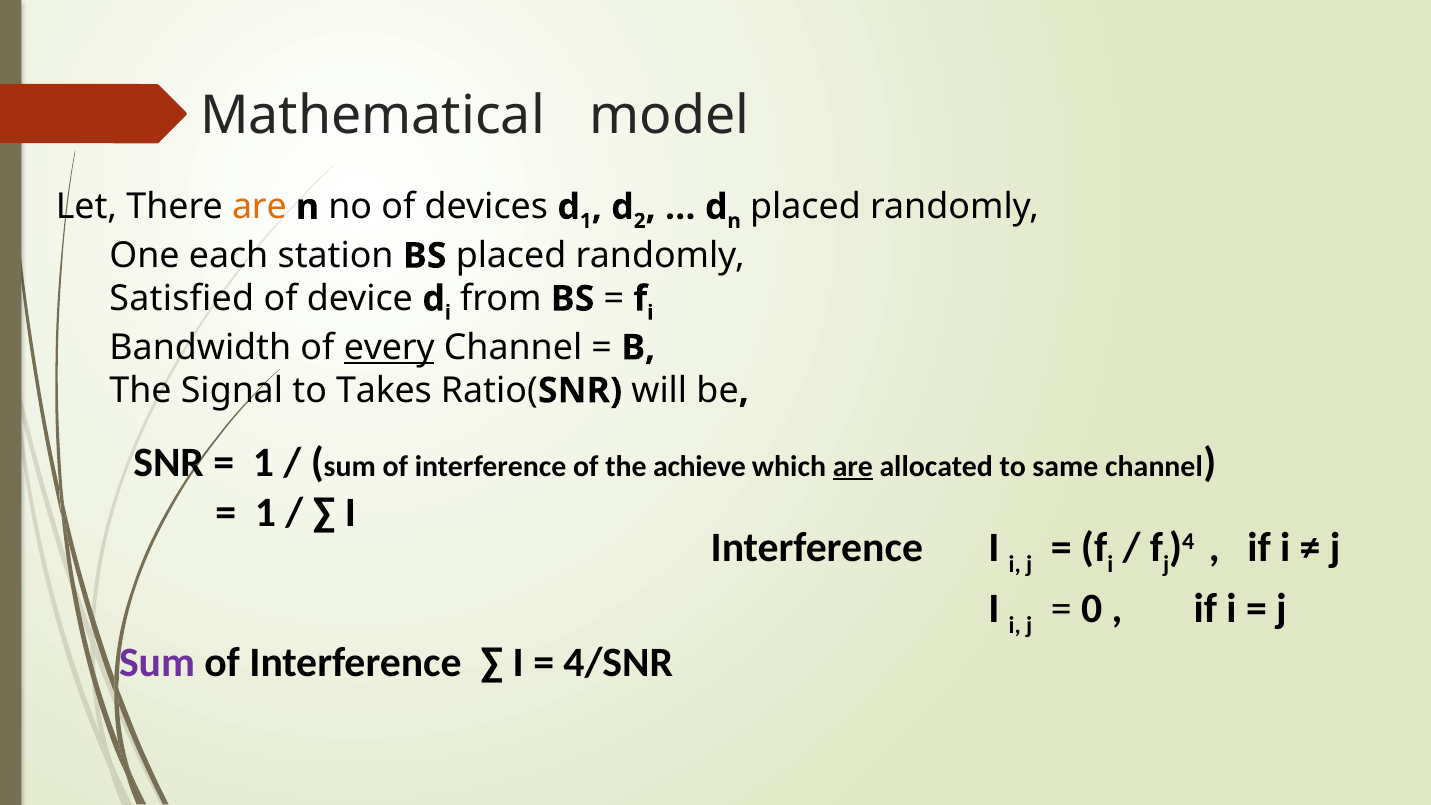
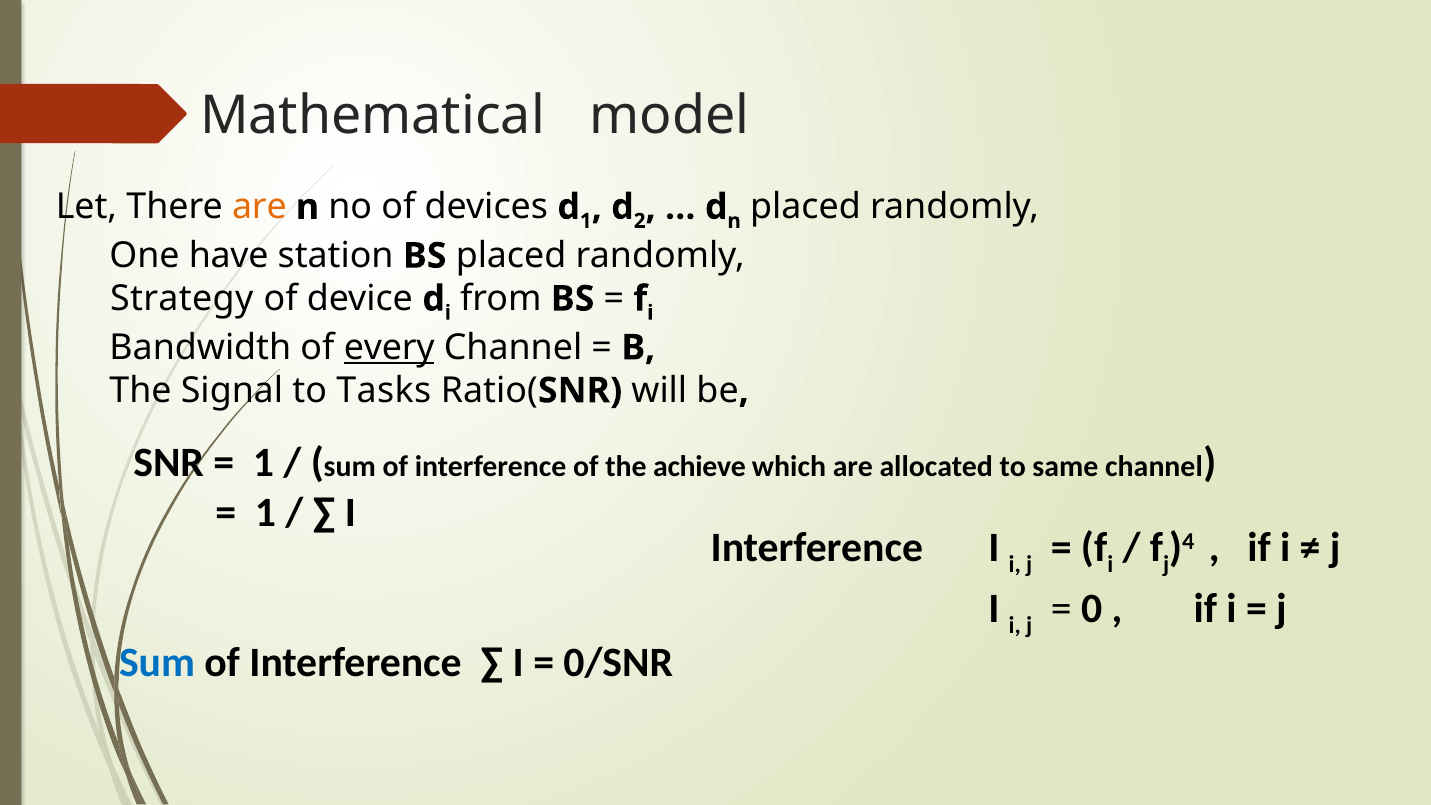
each: each -> have
Satisfied: Satisfied -> Strategy
Takes: Takes -> Tasks
are at (853, 466) underline: present -> none
Sum at (157, 662) colour: purple -> blue
4/SNR: 4/SNR -> 0/SNR
